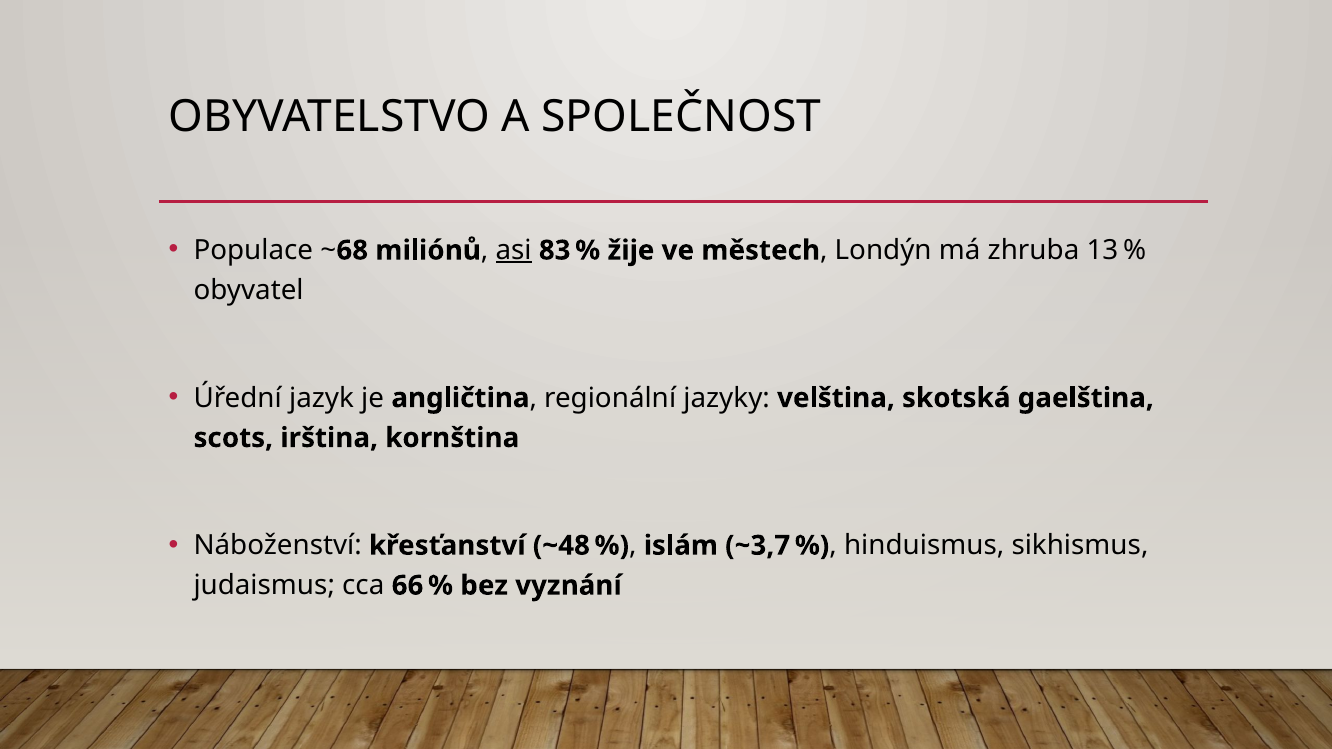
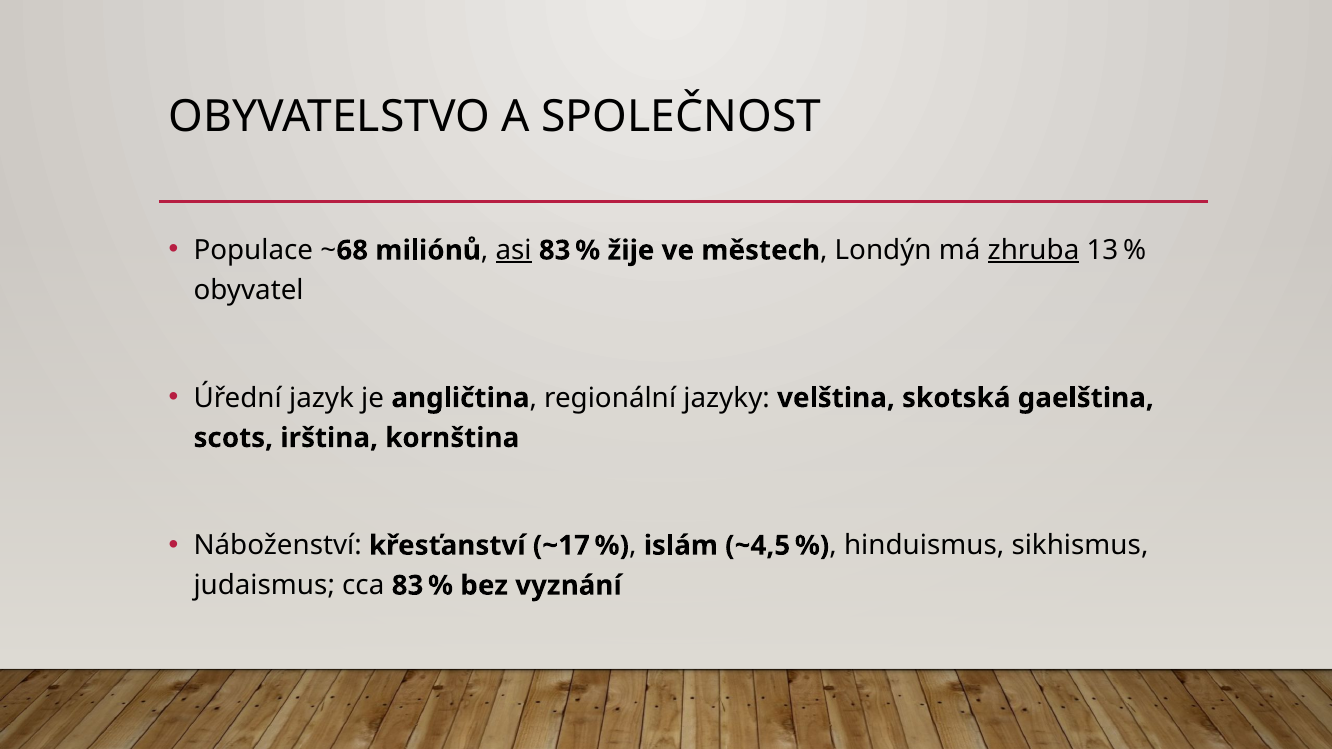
zhruba underline: none -> present
~48: ~48 -> ~17
~3,7: ~3,7 -> ~4,5
cca 66: 66 -> 83
